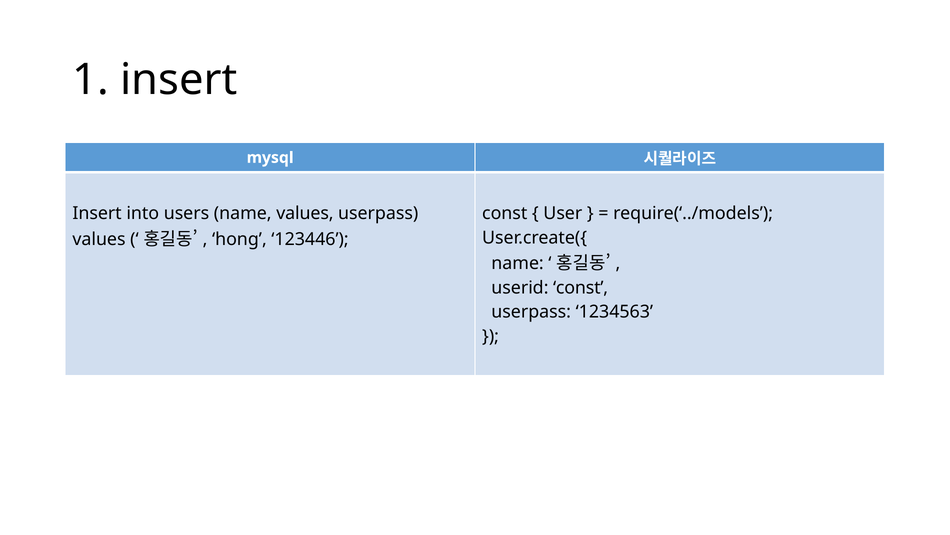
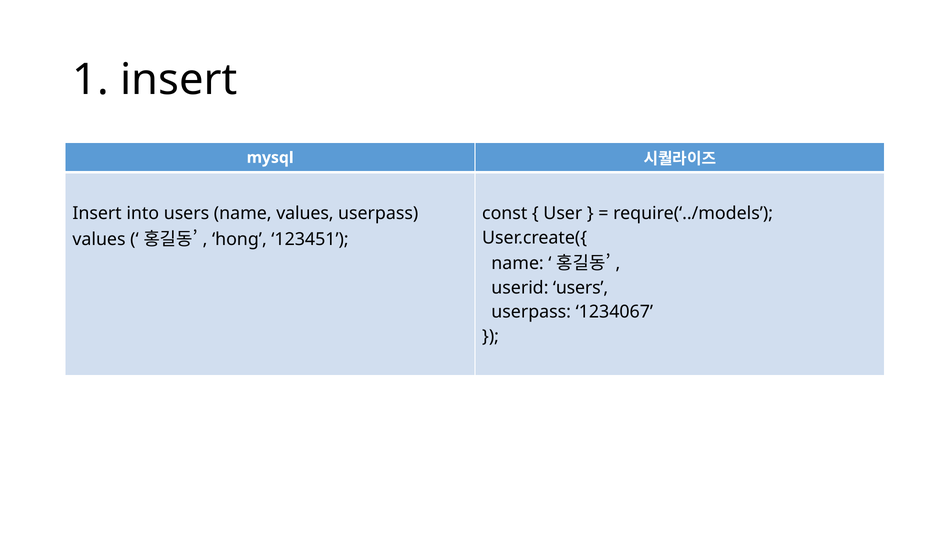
123446: 123446 -> 123451
userid const: const -> users
1234563: 1234563 -> 1234067
